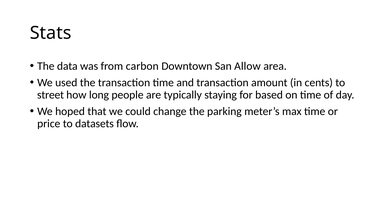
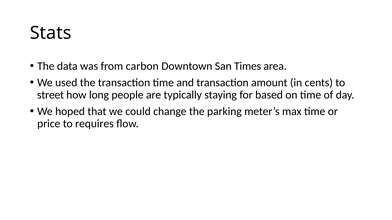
Allow: Allow -> Times
datasets: datasets -> requires
